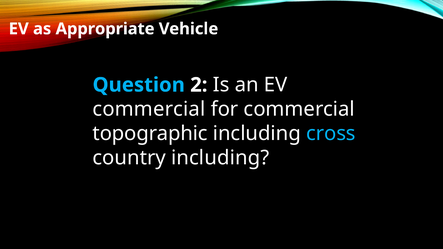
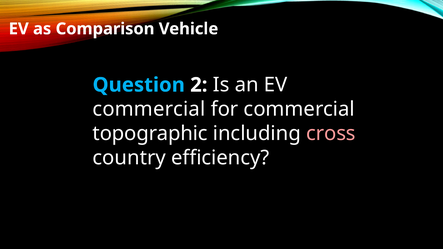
Appropriate: Appropriate -> Comparison
cross colour: light blue -> pink
country including: including -> efficiency
